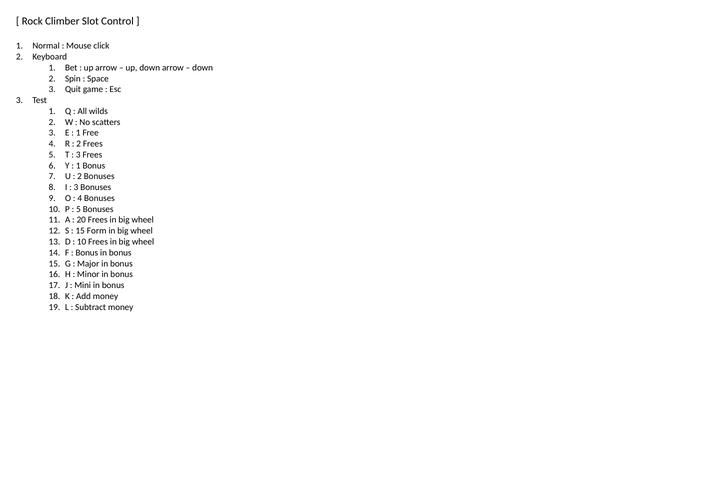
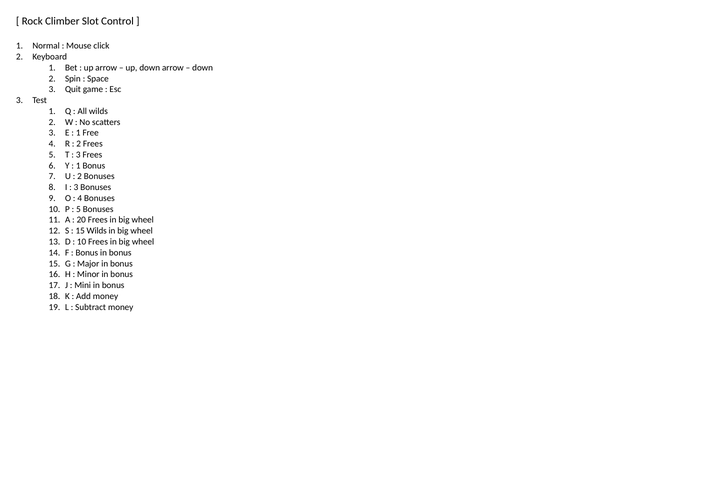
15 Form: Form -> Wilds
